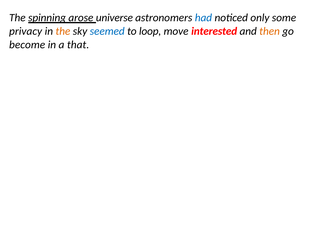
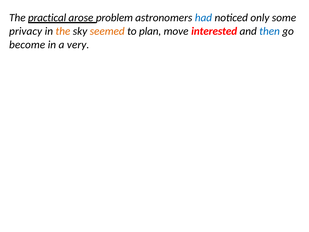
spinning: spinning -> practical
universe: universe -> problem
seemed colour: blue -> orange
loop: loop -> plan
then colour: orange -> blue
that: that -> very
